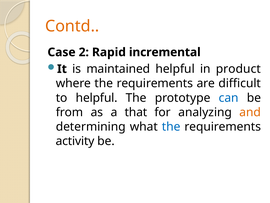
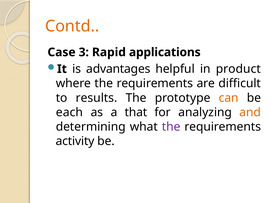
2: 2 -> 3
incremental: incremental -> applications
maintained: maintained -> advantages
to helpful: helpful -> results
can colour: blue -> orange
from: from -> each
the at (171, 126) colour: blue -> purple
